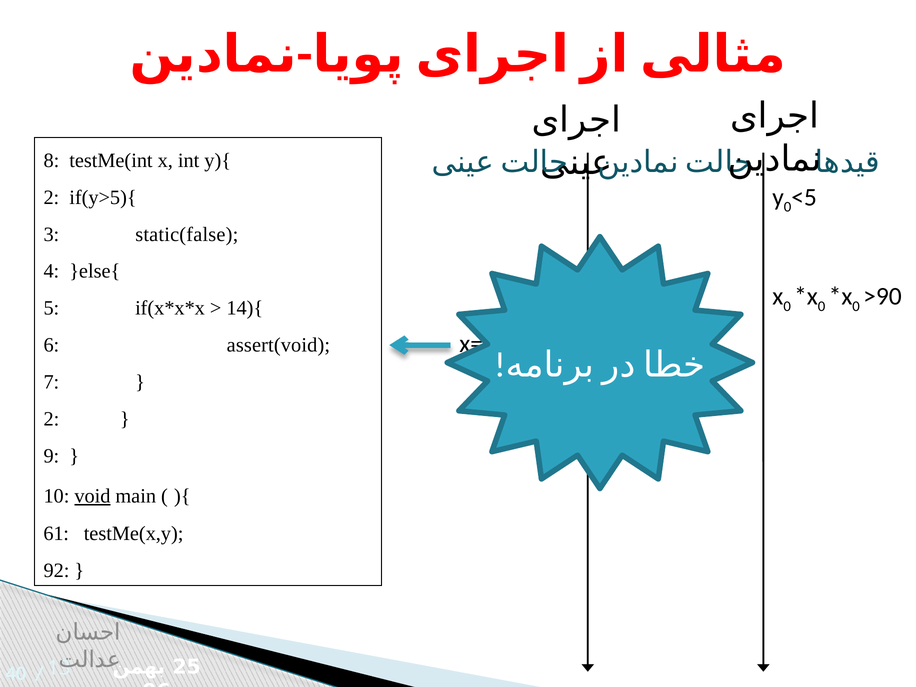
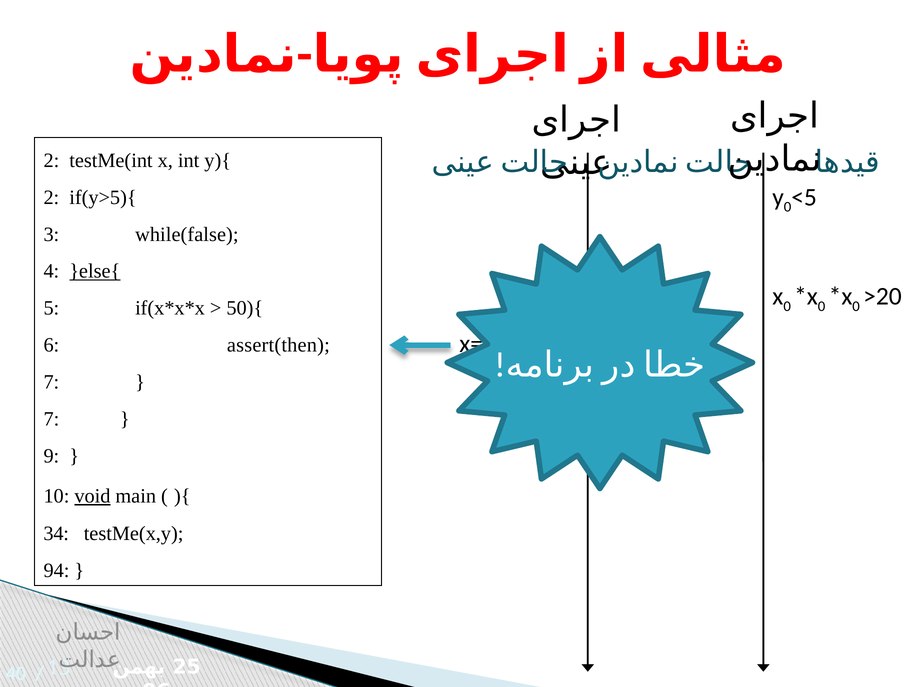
8 at (51, 160): 8 -> 2
static(false: static(false -> while(false
}else{ underline: none -> present
>90: >90 -> >20
14){: 14){ -> 50){
assert(void: assert(void -> assert(then
2 at (51, 419): 2 -> 7
61: 61 -> 34
92: 92 -> 94
